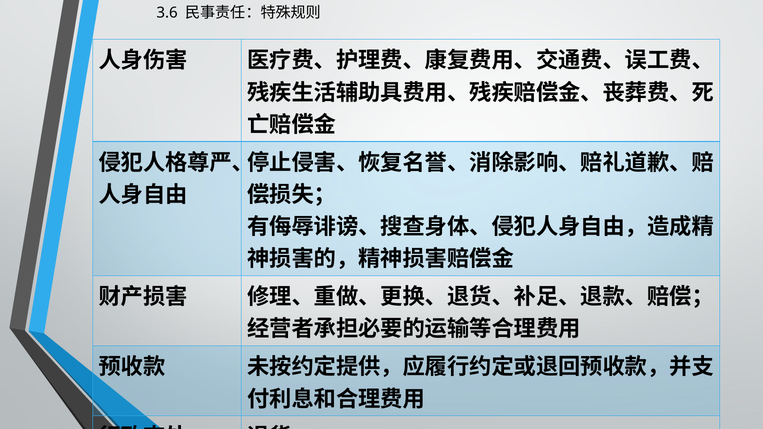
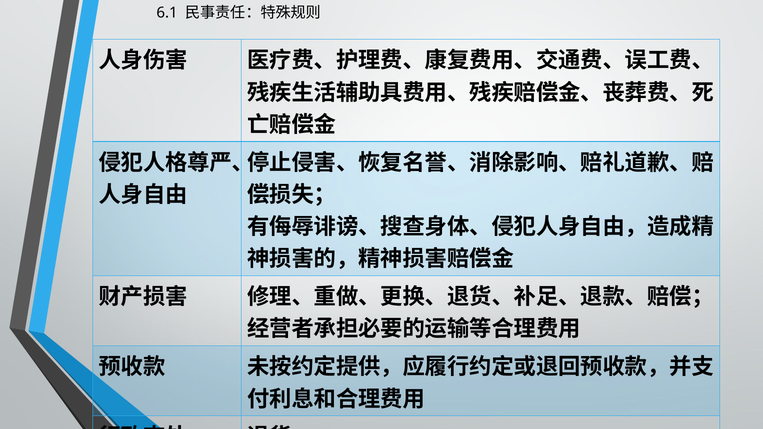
3.6: 3.6 -> 6.1
